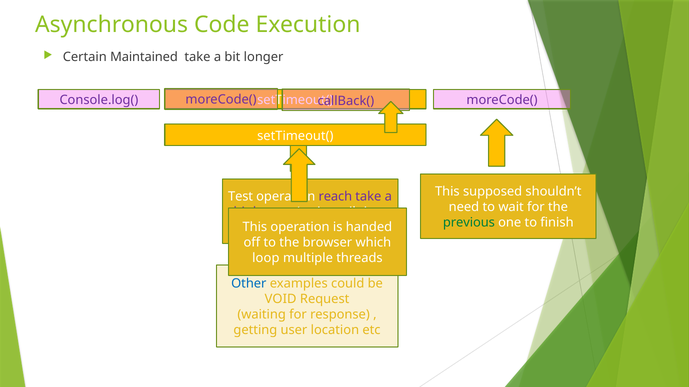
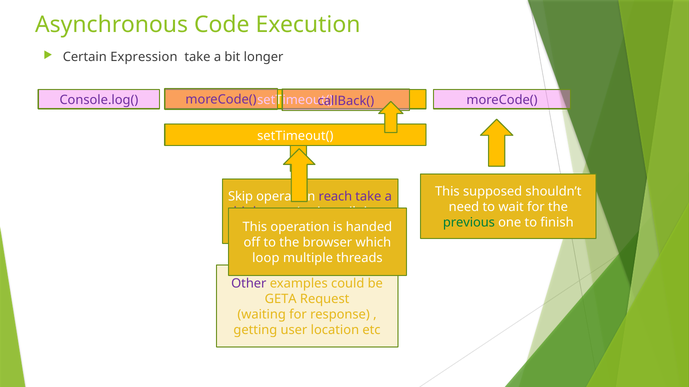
Maintained: Maintained -> Expression
Test: Test -> Skip
Other colour: blue -> purple
VOID: VOID -> GETA
